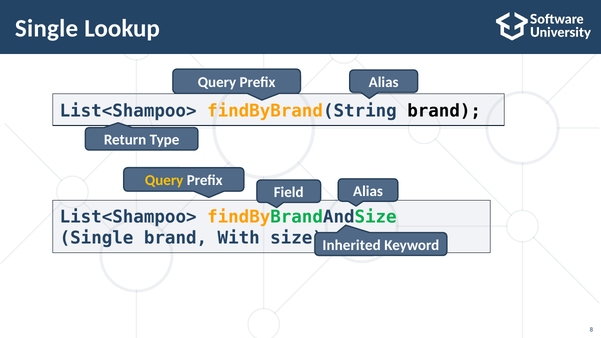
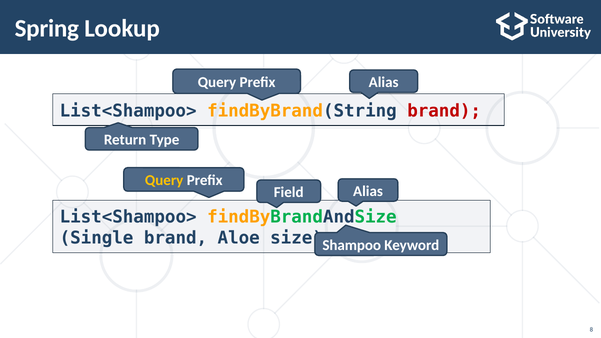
Single at (47, 28): Single -> Spring
brand at (444, 111) colour: black -> red
With: With -> Aloe
Inherited: Inherited -> Shampoo
